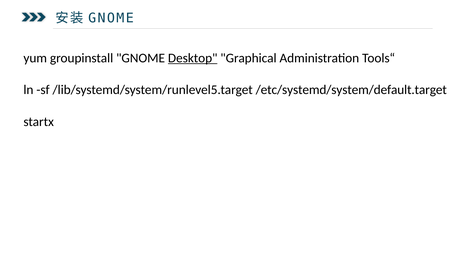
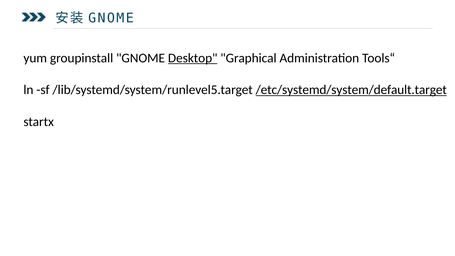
/etc/systemd/system/default.target underline: none -> present
